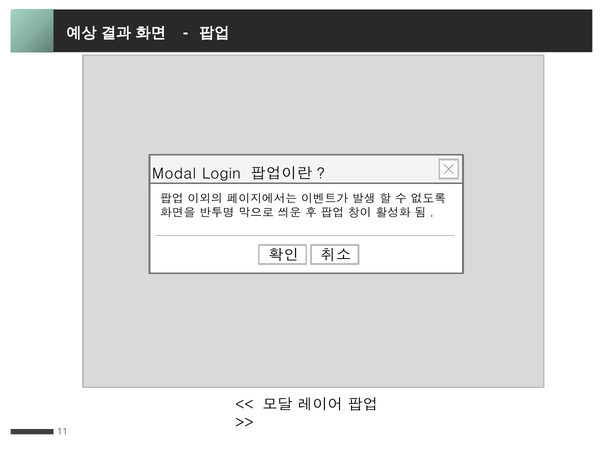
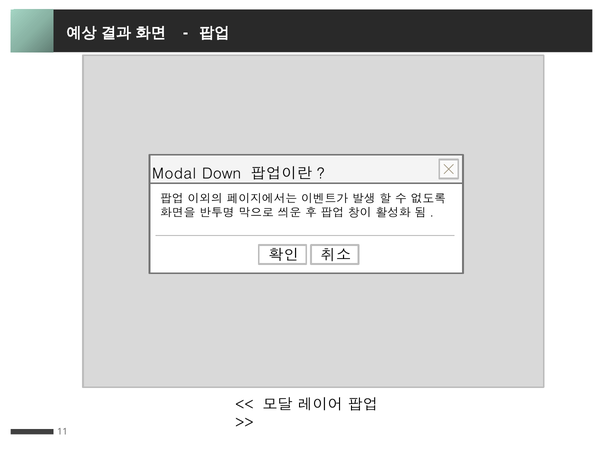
Login: Login -> Down
